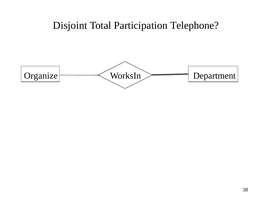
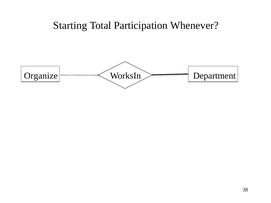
Disjoint: Disjoint -> Starting
Telephone: Telephone -> Whenever
